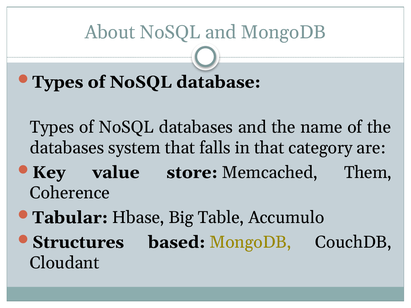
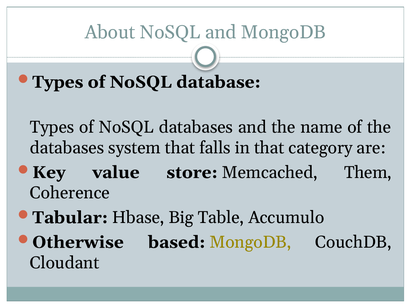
Structures: Structures -> Otherwise
